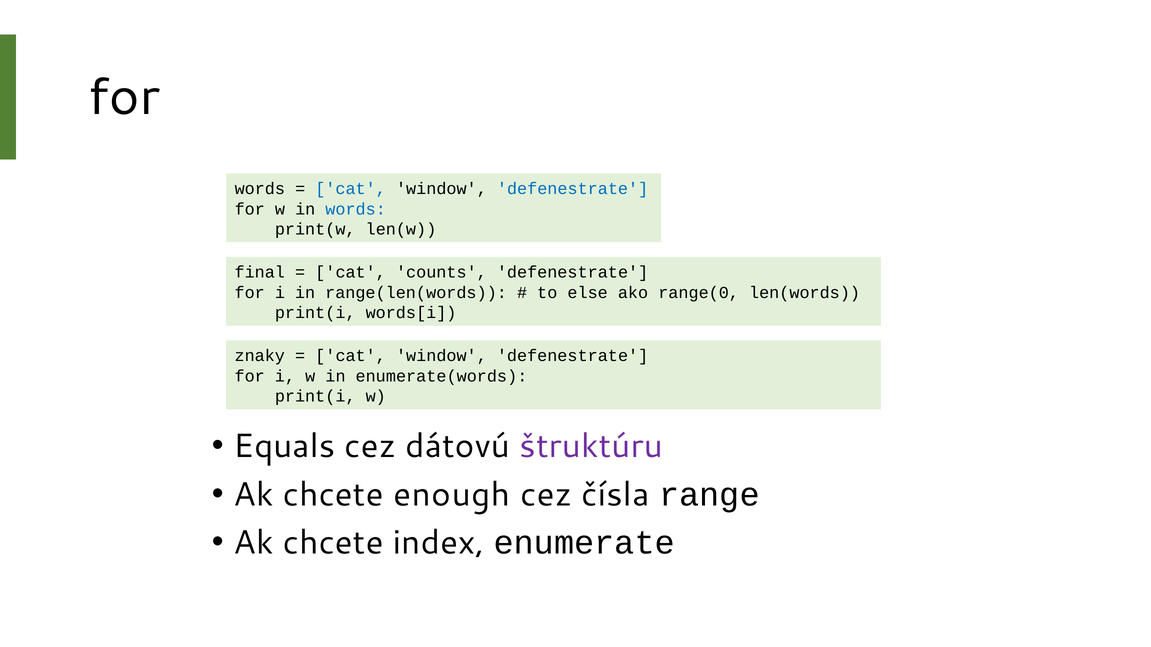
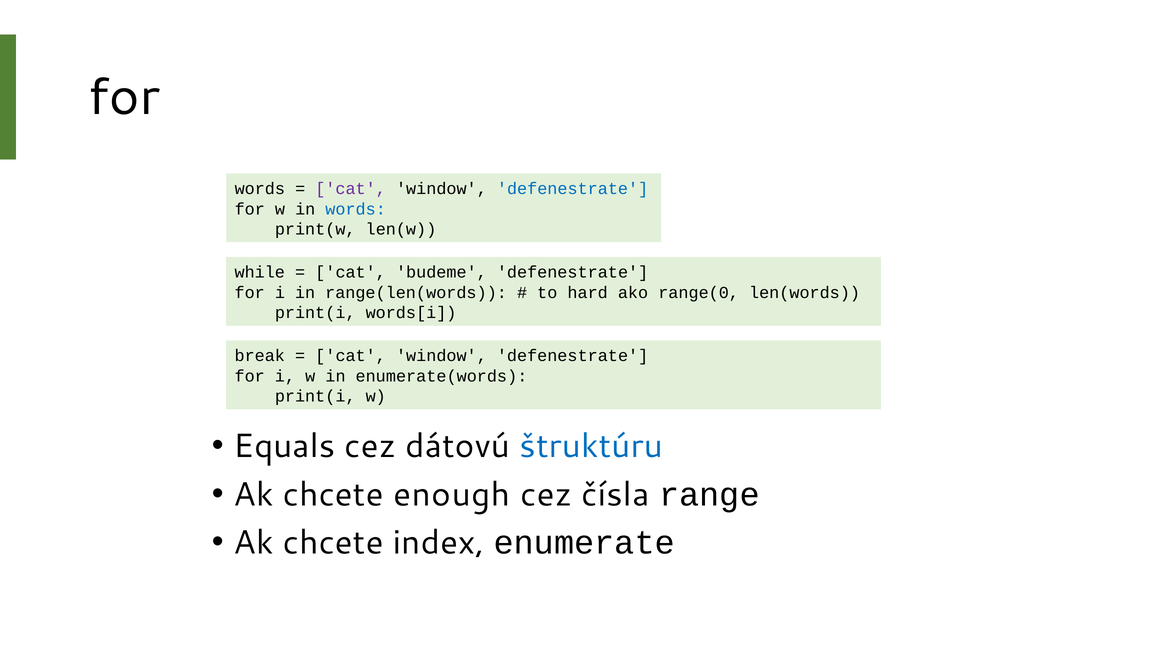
cat at (351, 189) colour: blue -> purple
final: final -> while
counts: counts -> budeme
else: else -> hard
znaky: znaky -> break
štruktúru colour: purple -> blue
